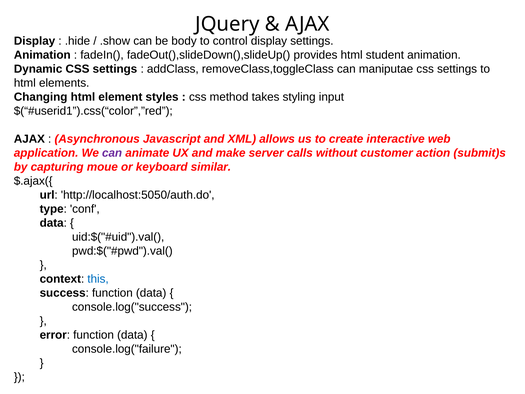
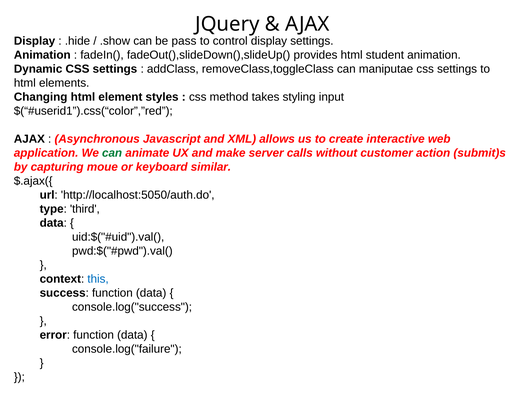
body: body -> pass
can at (112, 153) colour: purple -> green
conf: conf -> third
